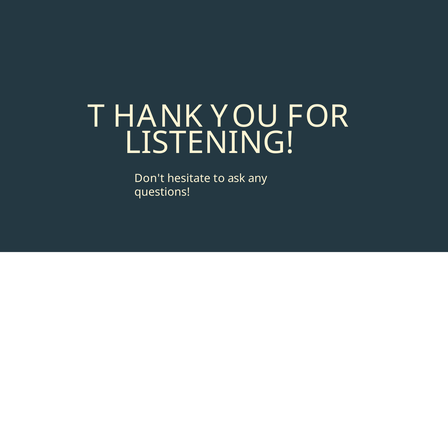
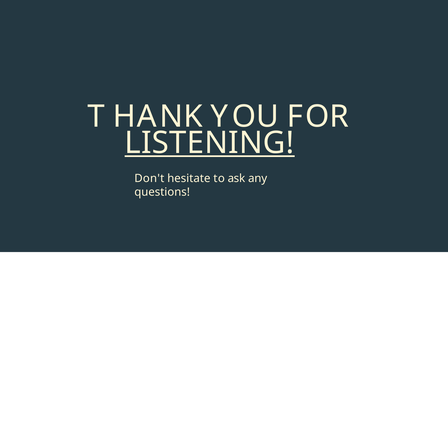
LISTENING underline: none -> present
